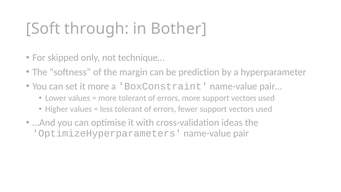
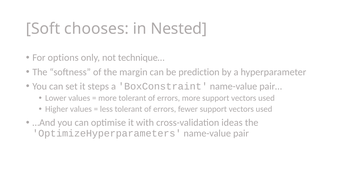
through: through -> chooses
Bother: Bother -> Nested
skipped: skipped -> options
it more: more -> steps
